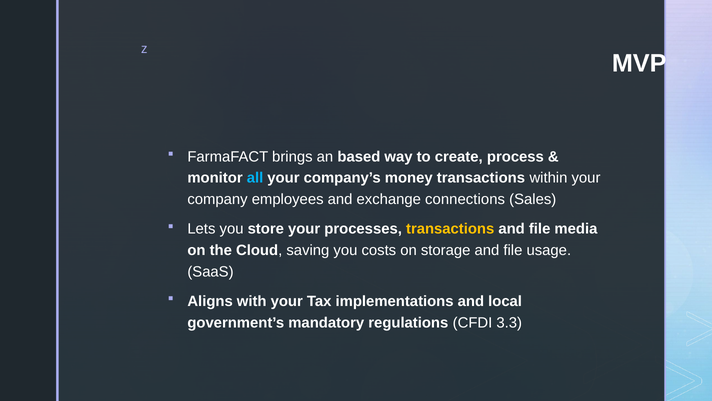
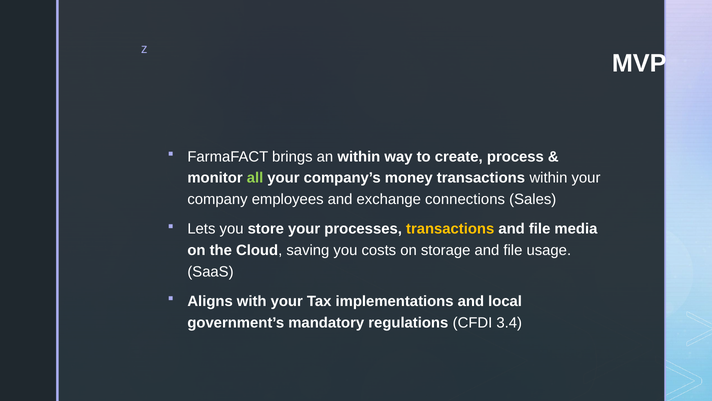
an based: based -> within
all colour: light blue -> light green
3.3: 3.3 -> 3.4
